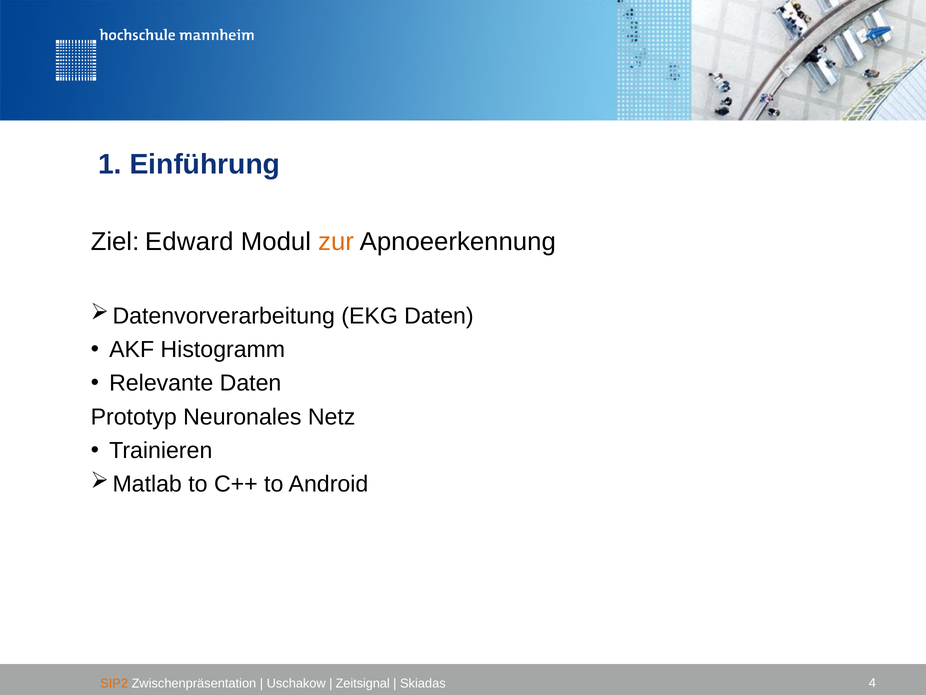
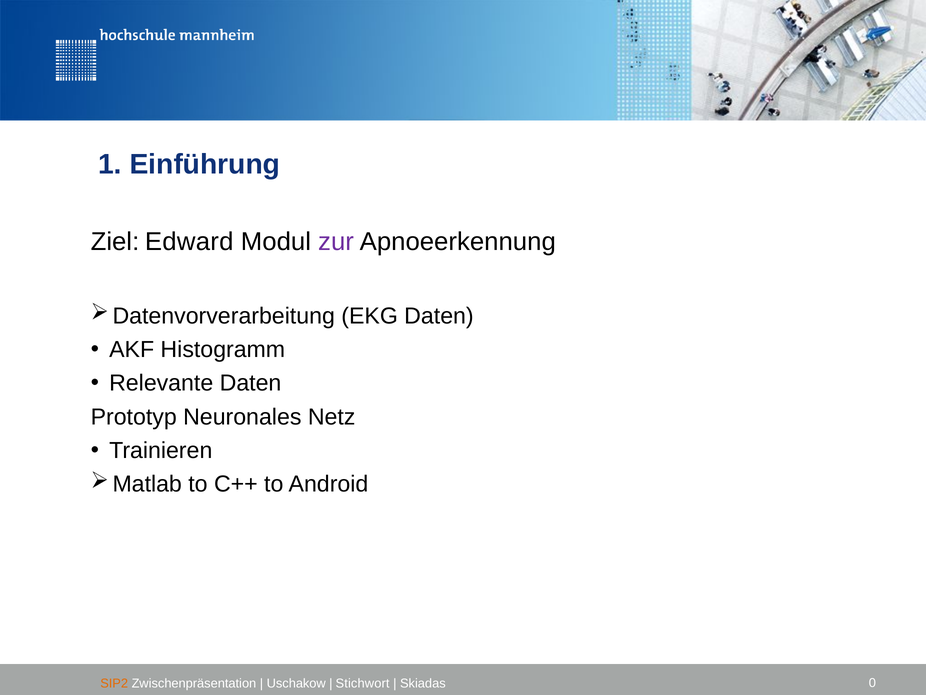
zur colour: orange -> purple
Zeitsignal: Zeitsignal -> Stichwort
4: 4 -> 0
